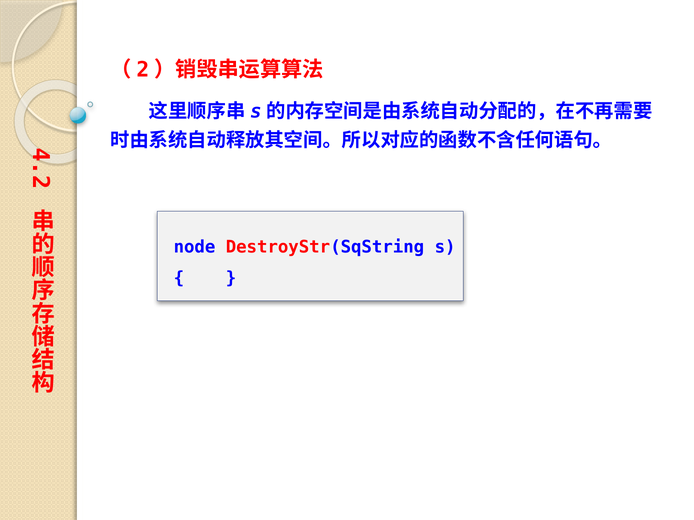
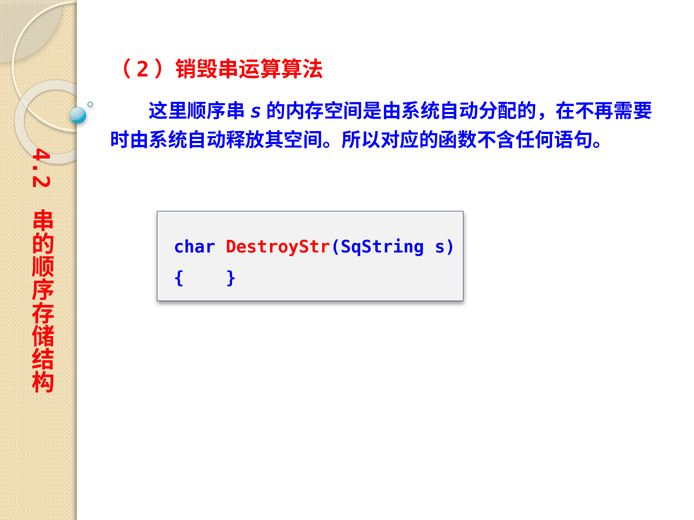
node: node -> char
